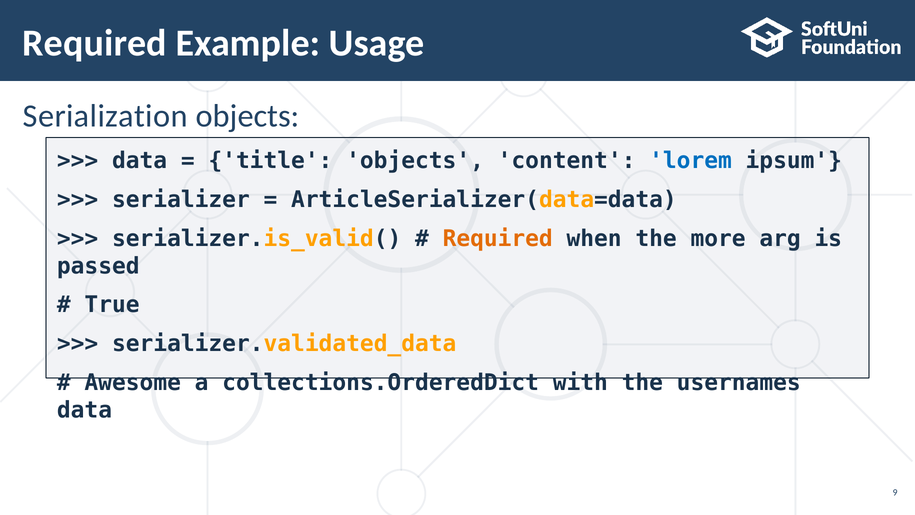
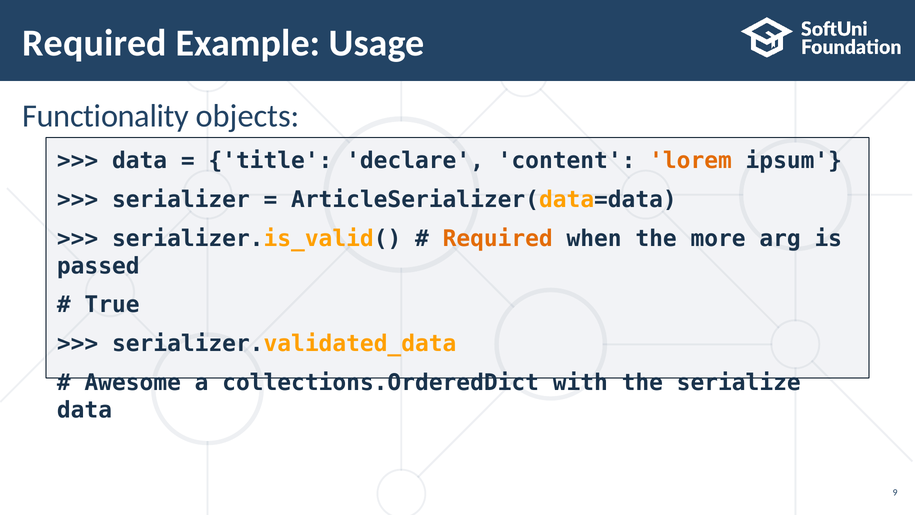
Serialization: Serialization -> Functionality
title objects: objects -> declare
lorem colour: blue -> orange
usernames: usernames -> serialize
